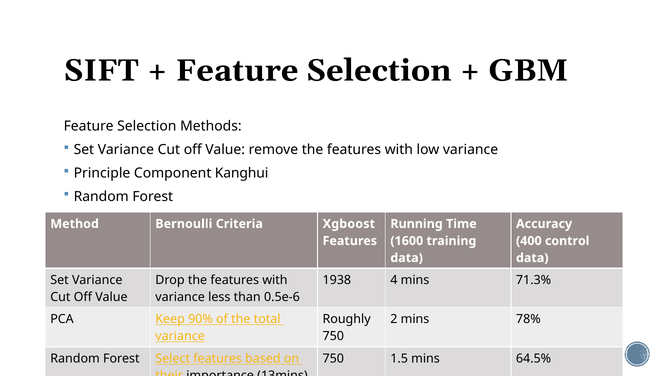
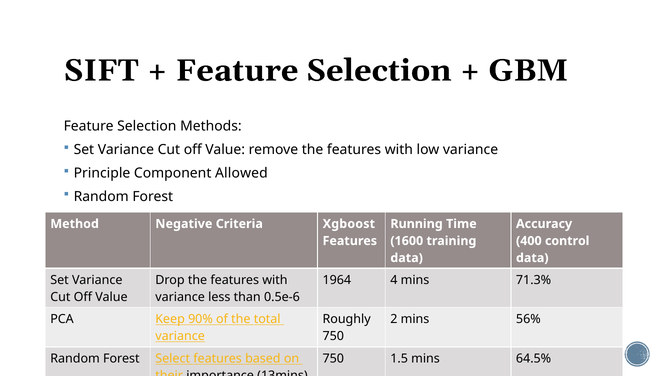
Kanghui: Kanghui -> Allowed
Bernoulli: Bernoulli -> Negative
1938: 1938 -> 1964
78%: 78% -> 56%
